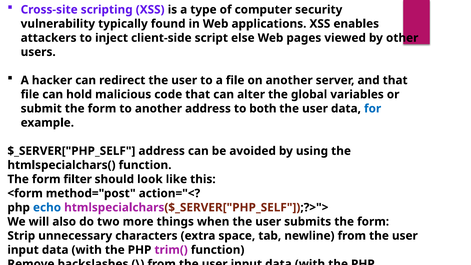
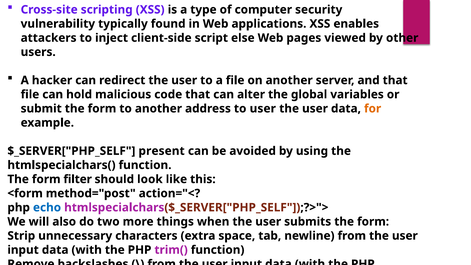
to both: both -> user
for colour: blue -> orange
$_SERVER["PHP_SELF address: address -> present
